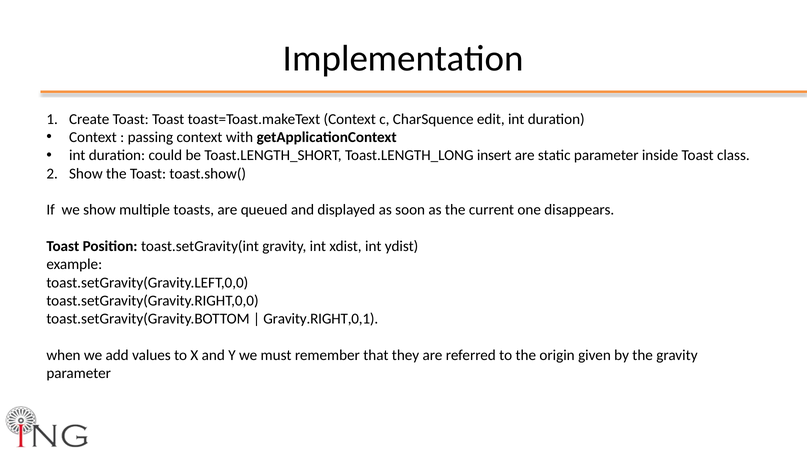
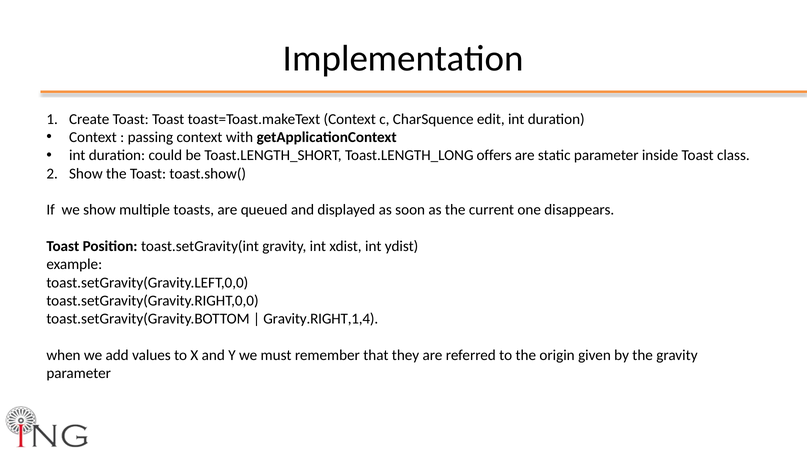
insert: insert -> offers
Gravity.RIGHT,0,1: Gravity.RIGHT,0,1 -> Gravity.RIGHT,1,4
